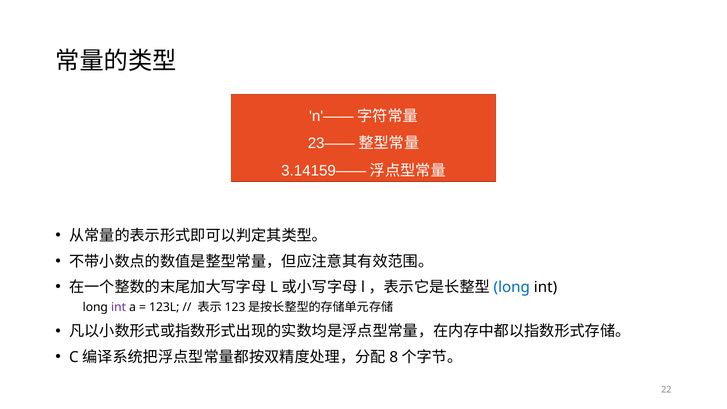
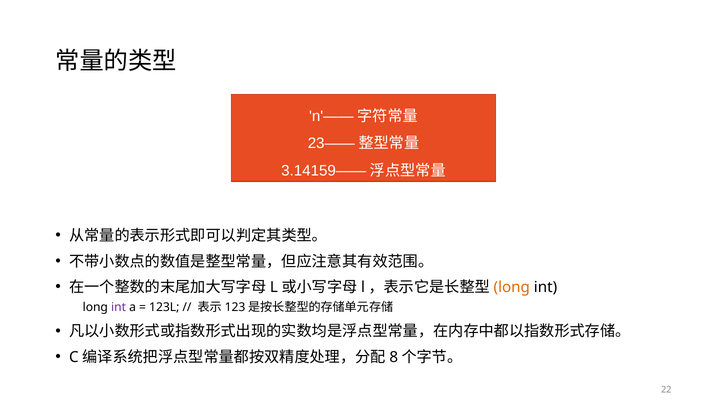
long at (512, 287) colour: blue -> orange
